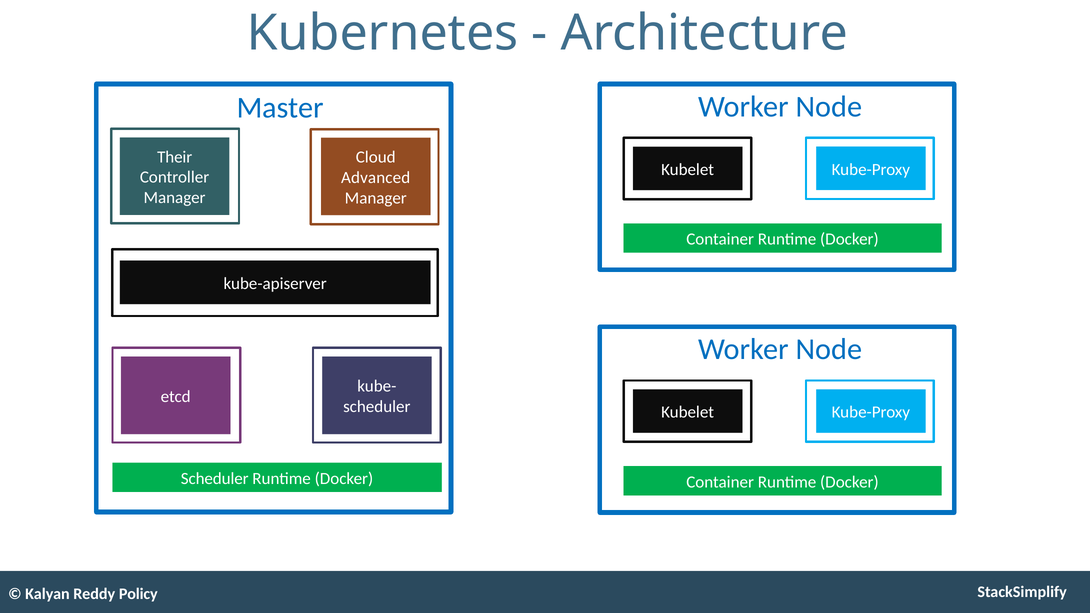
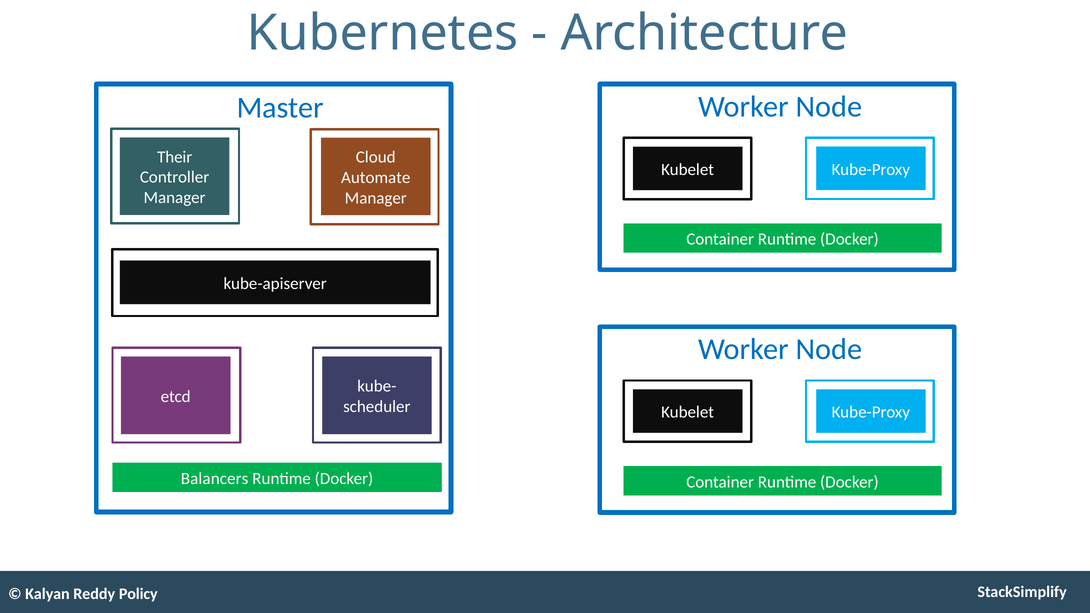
Advanced: Advanced -> Automate
Scheduler at (215, 479): Scheduler -> Balancers
